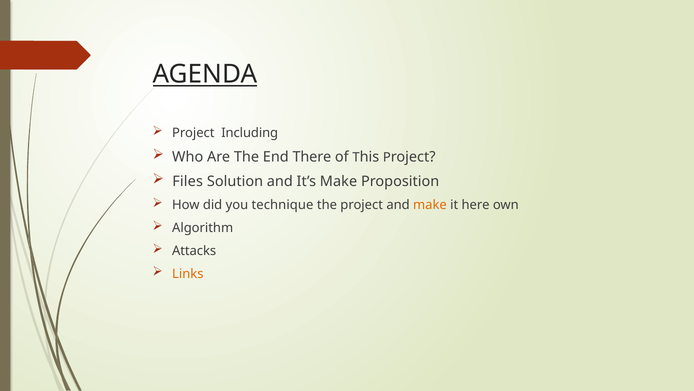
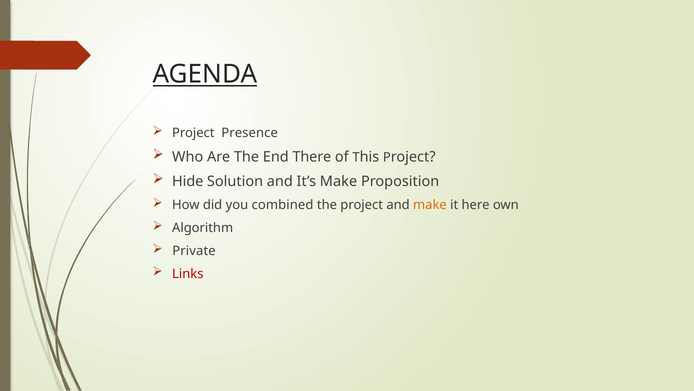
Including: Including -> Presence
Files: Files -> Hide
technique: technique -> combined
Attacks: Attacks -> Private
Links colour: orange -> red
